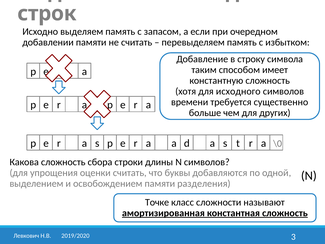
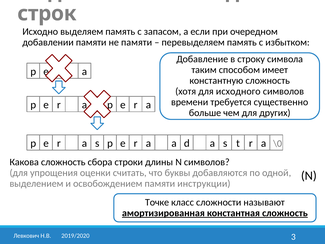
не считать: считать -> памяти
разделения: разделения -> инструкции
